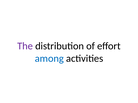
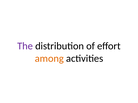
among colour: blue -> orange
